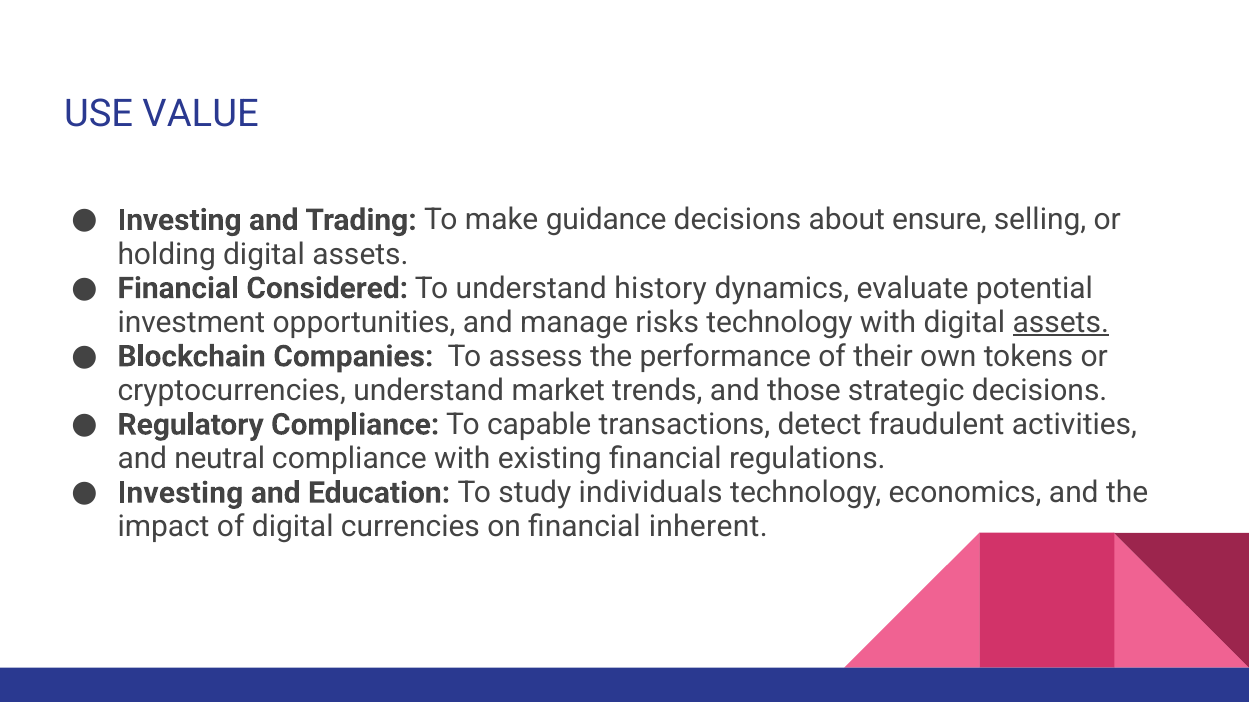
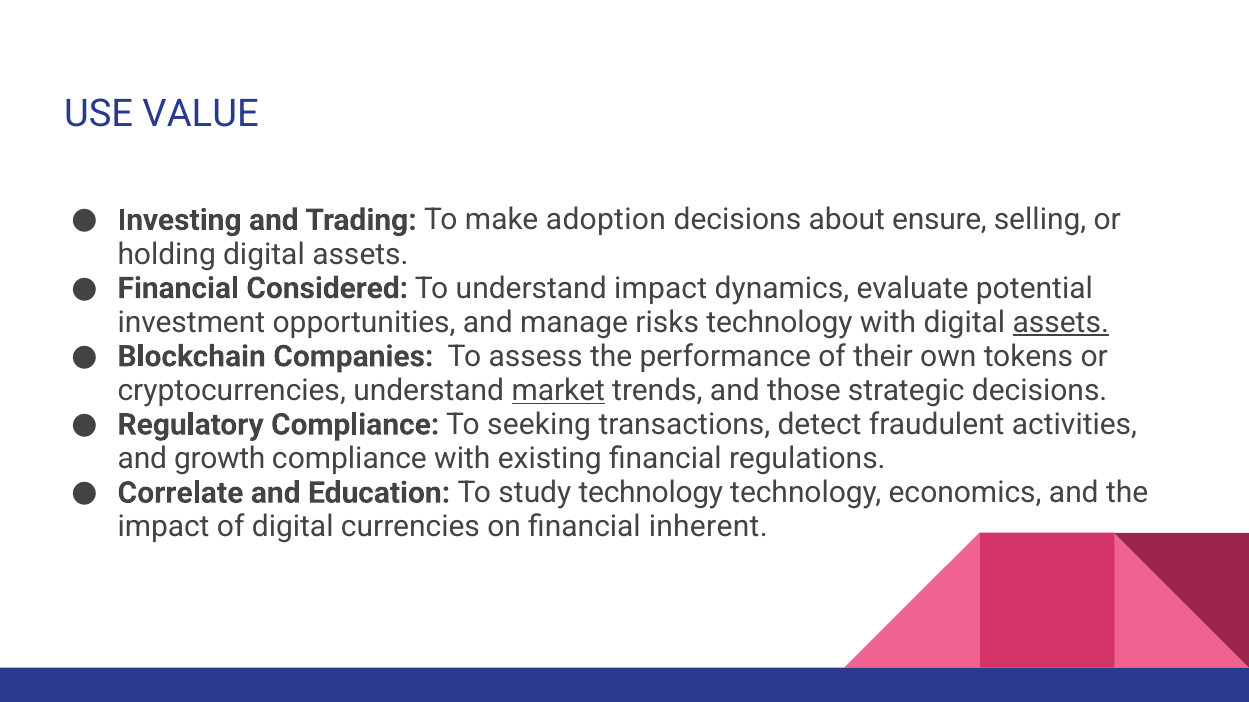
guidance: guidance -> adoption
understand history: history -> impact
market underline: none -> present
capable: capable -> seeking
neutral: neutral -> growth
Investing at (180, 493): Investing -> Correlate
study individuals: individuals -> technology
